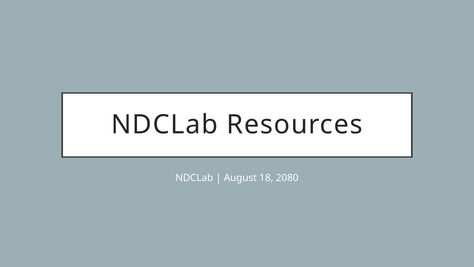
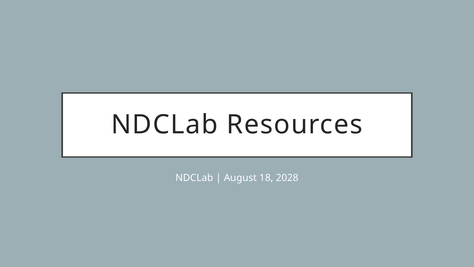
2080: 2080 -> 2028
